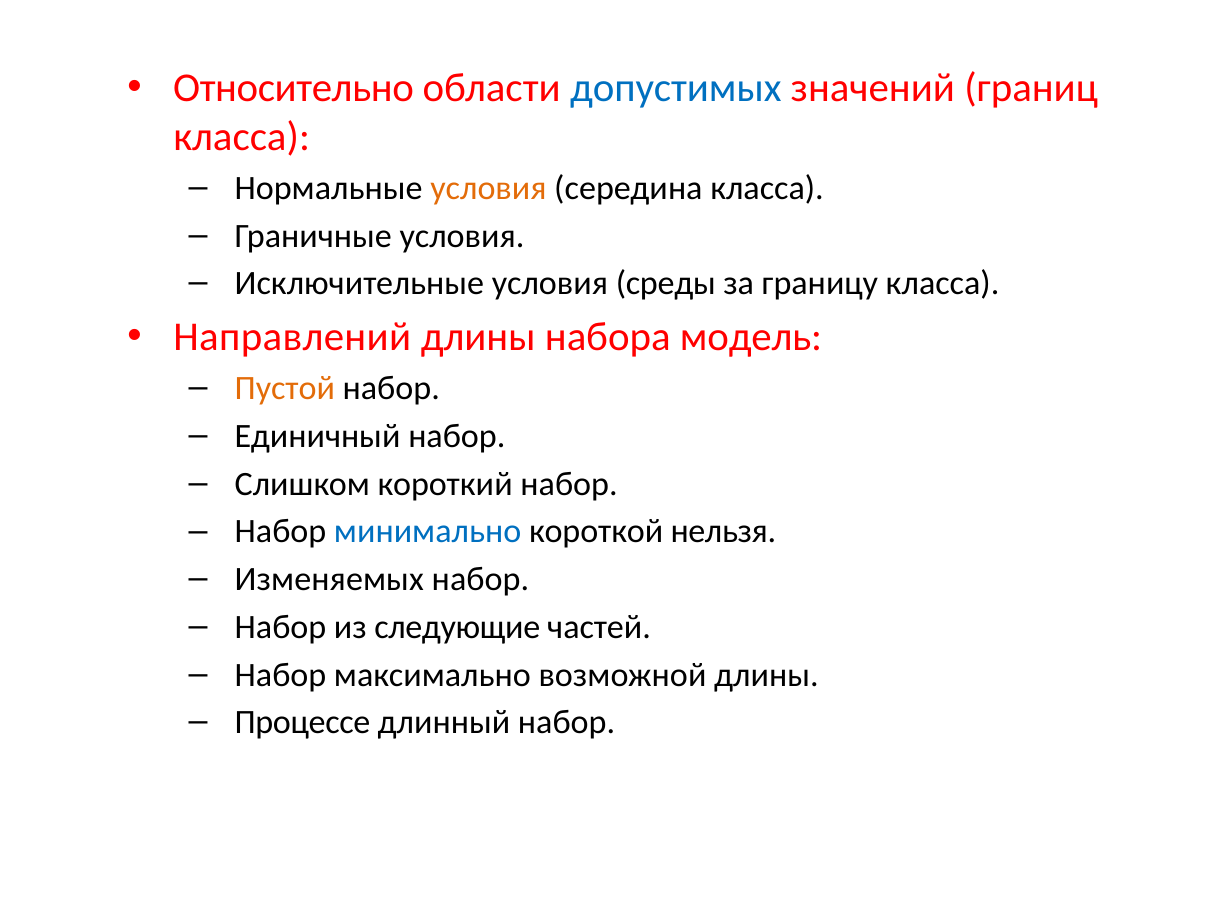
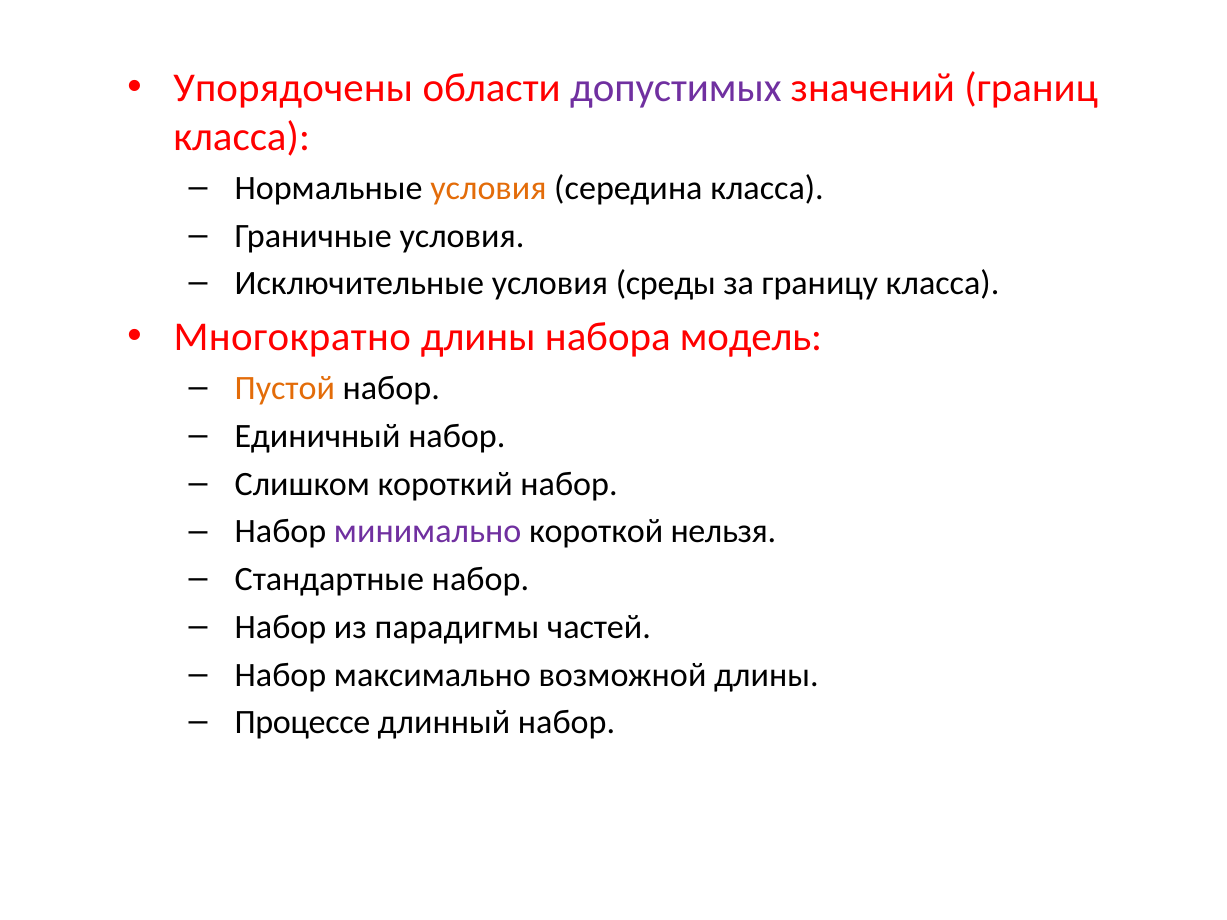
Относительно: Относительно -> Упорядочены
допустимых colour: blue -> purple
Направлений: Направлений -> Многократно
минимально colour: blue -> purple
Изменяемых: Изменяемых -> Стандартные
следующие: следующие -> парадигмы
